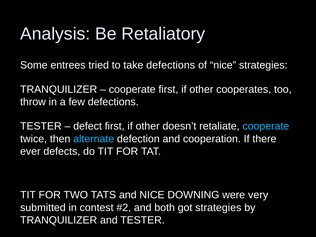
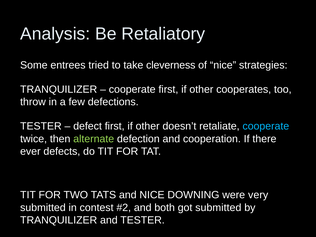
take defections: defections -> cleverness
alternate colour: light blue -> light green
got strategies: strategies -> submitted
